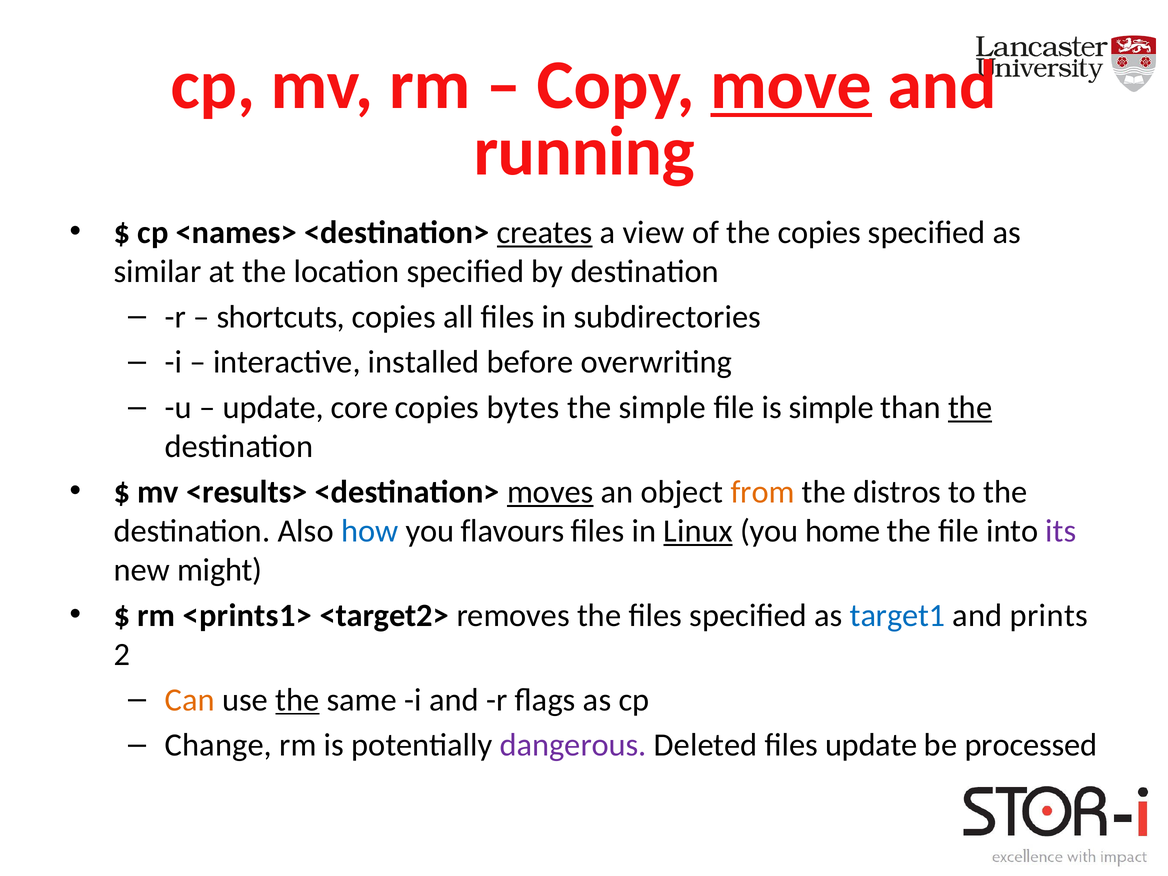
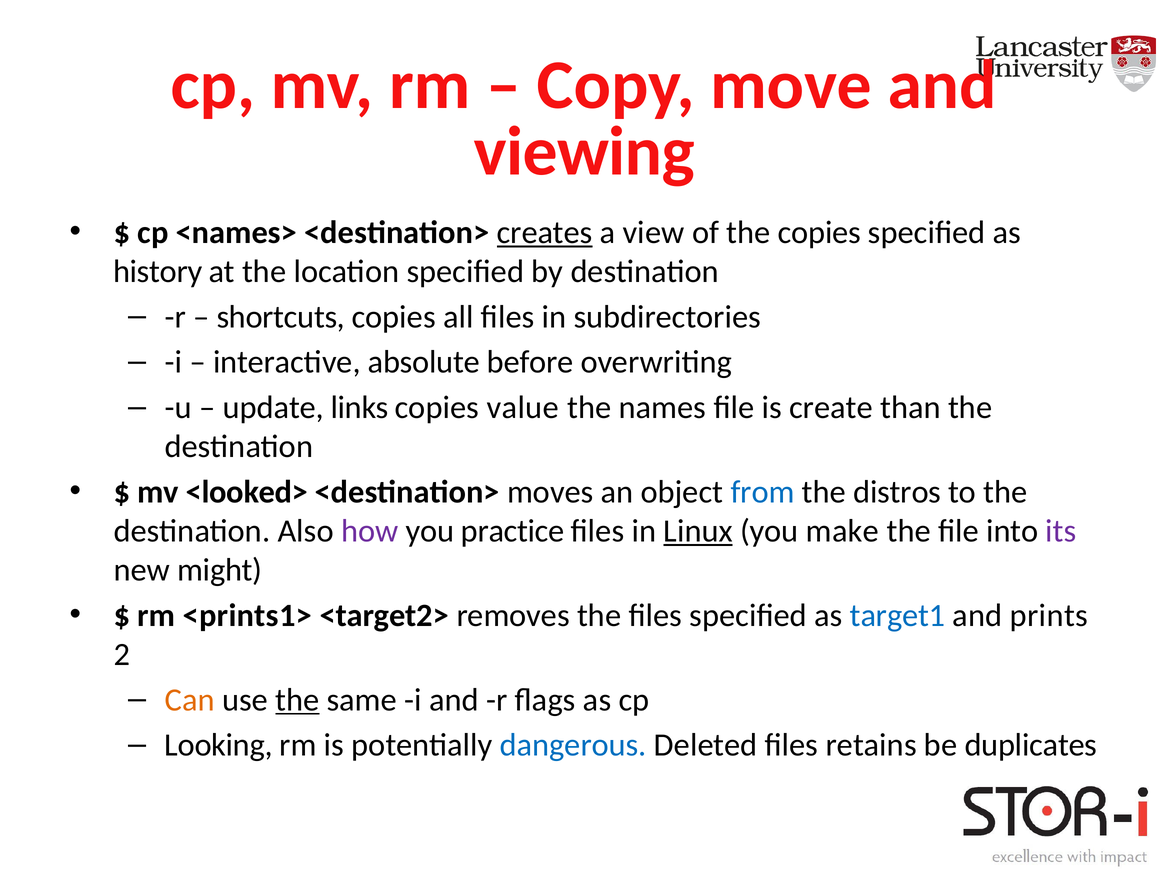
move underline: present -> none
running: running -> viewing
similar: similar -> history
installed: installed -> absolute
core: core -> links
bytes: bytes -> value
the simple: simple -> names
is simple: simple -> create
the at (970, 408) underline: present -> none
<results>: <results> -> <looked>
moves underline: present -> none
from colour: orange -> blue
how colour: blue -> purple
flavours: flavours -> practice
home: home -> make
Change: Change -> Looking
dangerous colour: purple -> blue
files update: update -> retains
processed: processed -> duplicates
